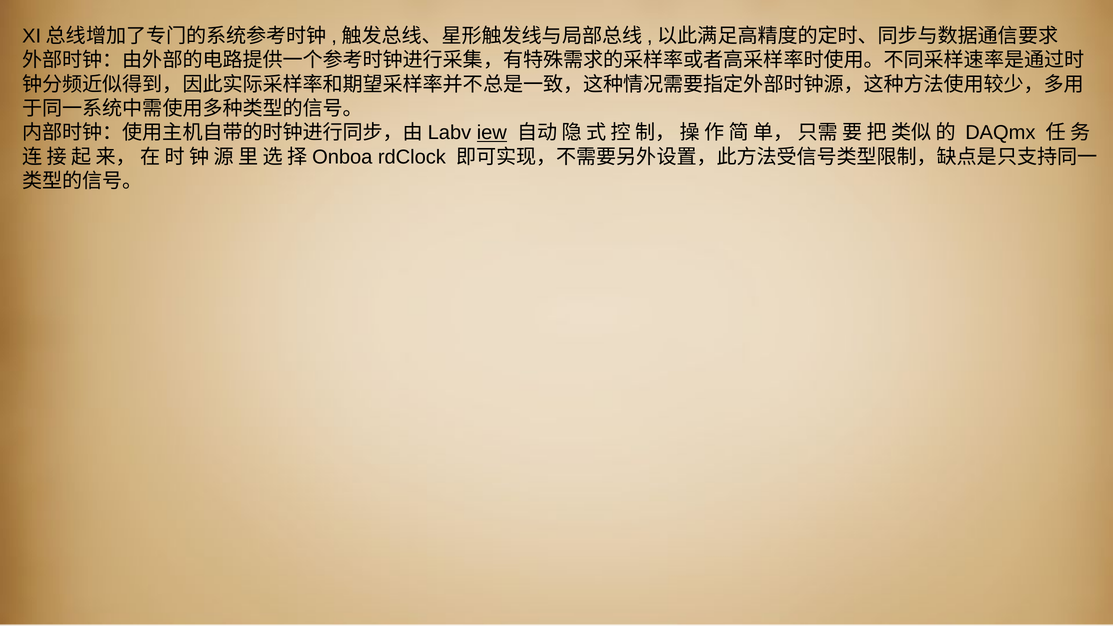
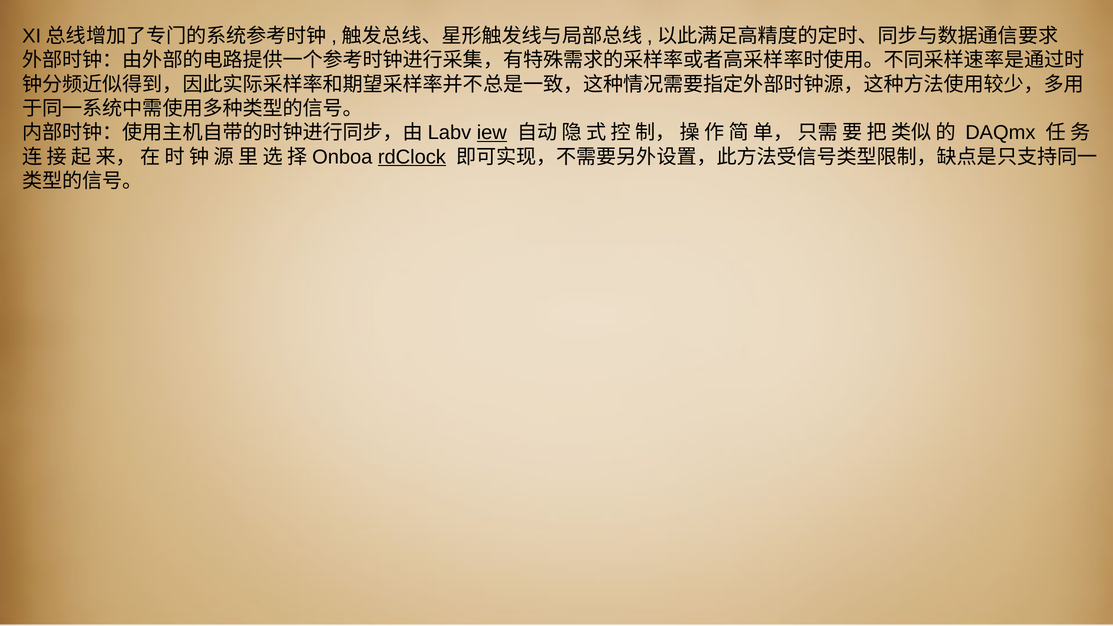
rdClock underline: none -> present
